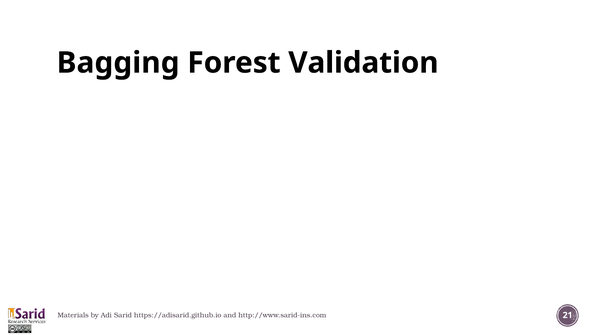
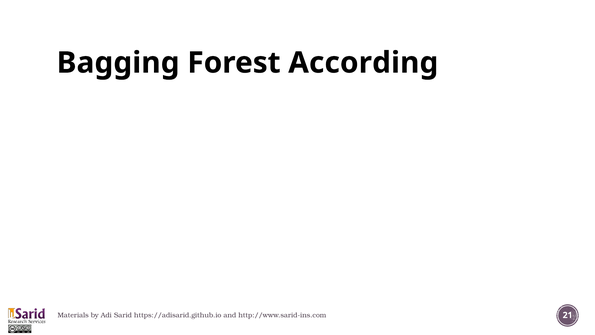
Validation: Validation -> According
